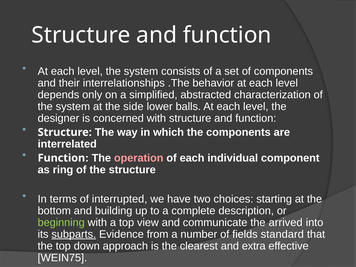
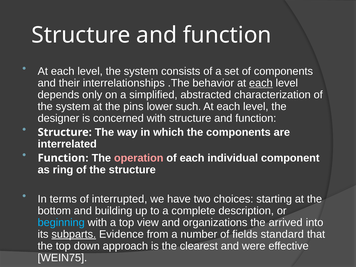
each at (261, 83) underline: none -> present
side: side -> pins
balls: balls -> such
beginning colour: light green -> light blue
communicate: communicate -> organizations
extra: extra -> were
